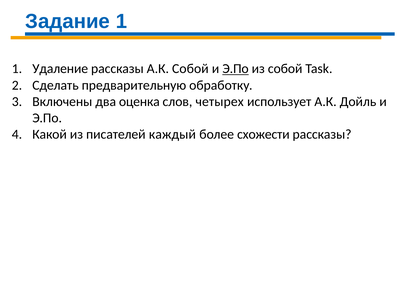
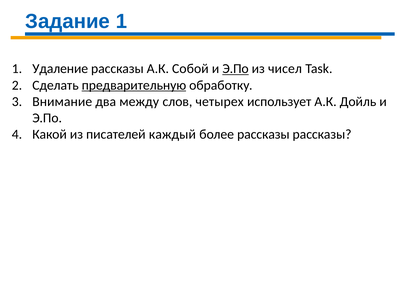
из собой: собой -> чисел
предварительную underline: none -> present
Включены: Включены -> Внимание
оценка: оценка -> между
более схожести: схожести -> рассказы
